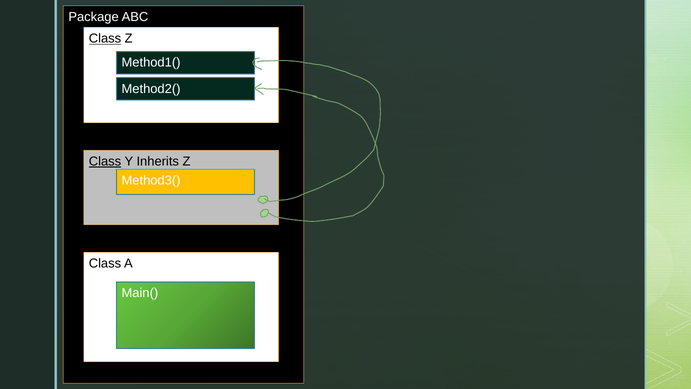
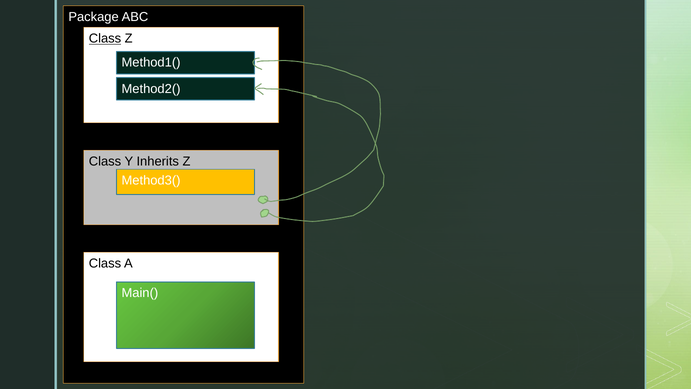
Class at (105, 161) underline: present -> none
